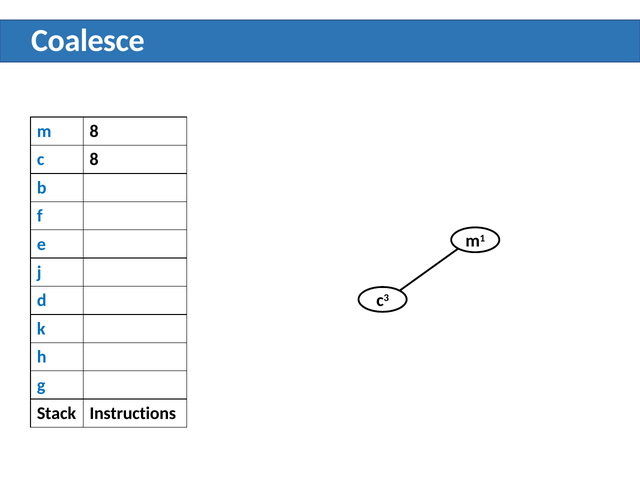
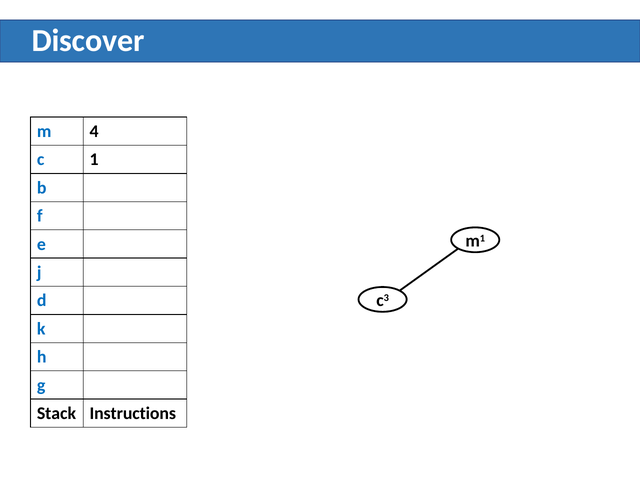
Coalesce: Coalesce -> Discover
m 8: 8 -> 4
c 8: 8 -> 1
